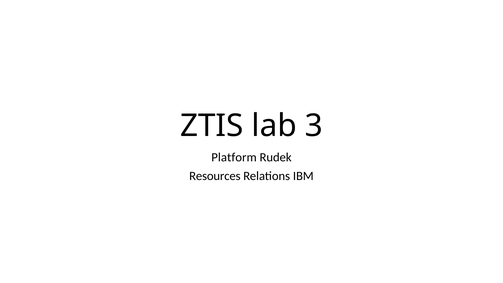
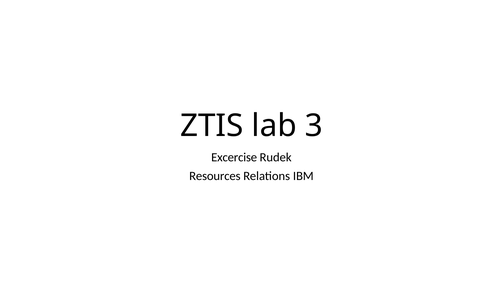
Platform: Platform -> Excercise
